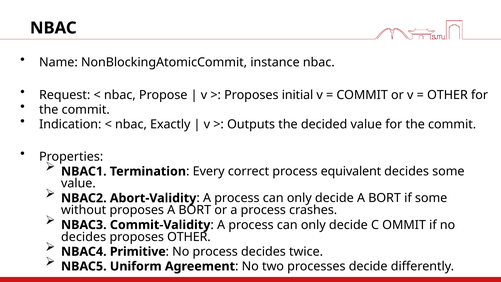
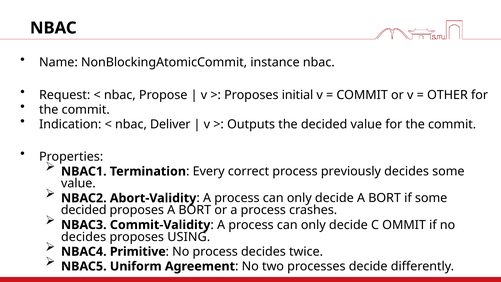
Exactly: Exactly -> Deliver
equivalent: equivalent -> previously
without at (84, 210): without -> decided
proposes OTHER: OTHER -> USING
